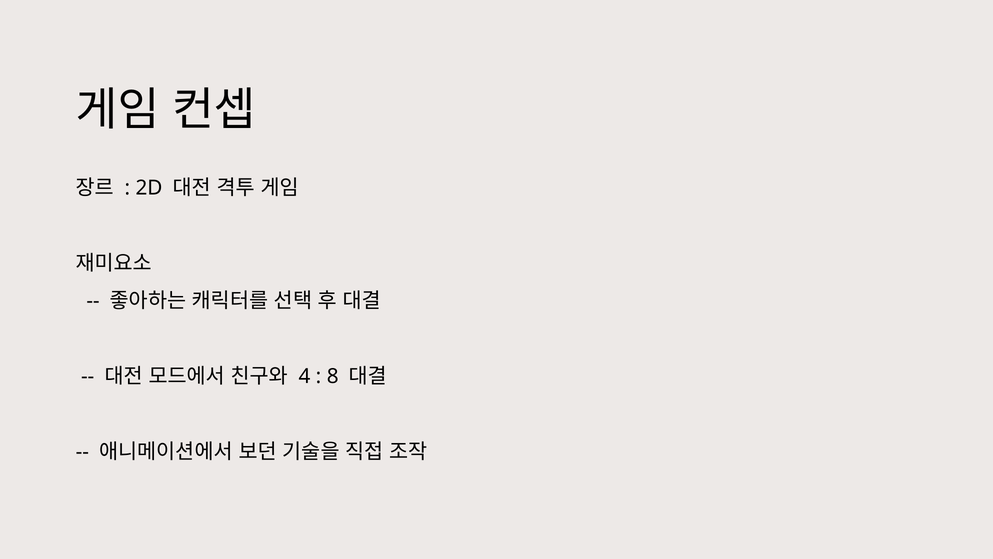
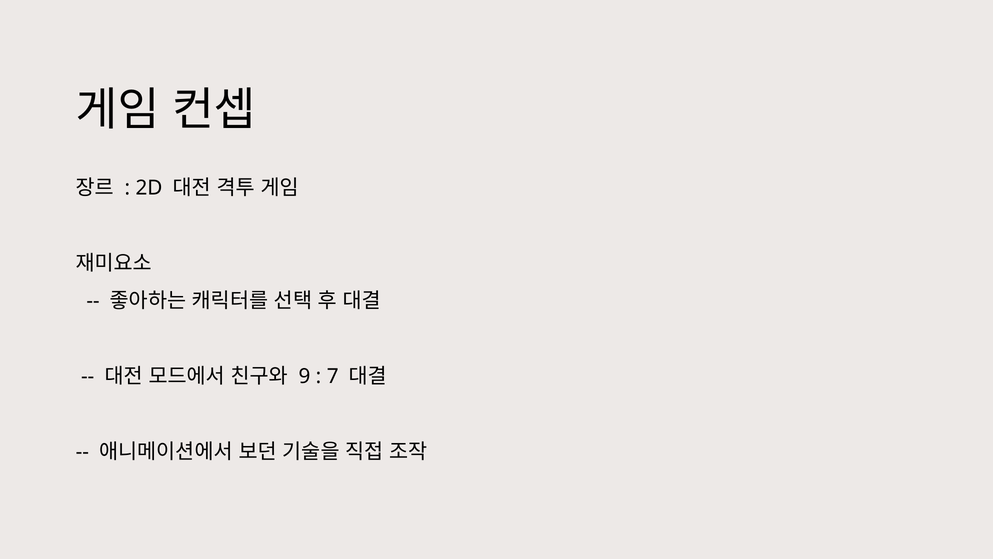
4: 4 -> 9
8: 8 -> 7
